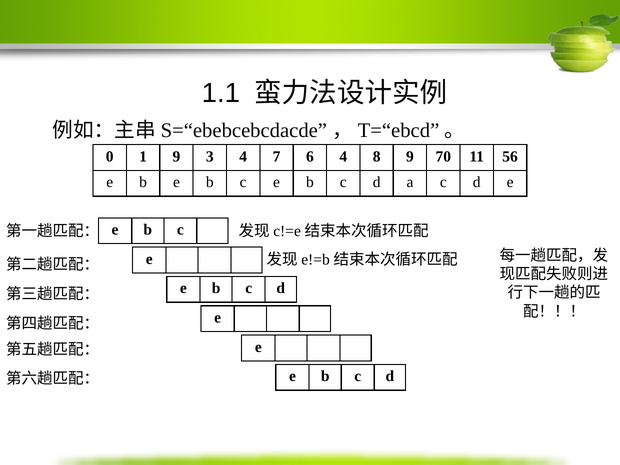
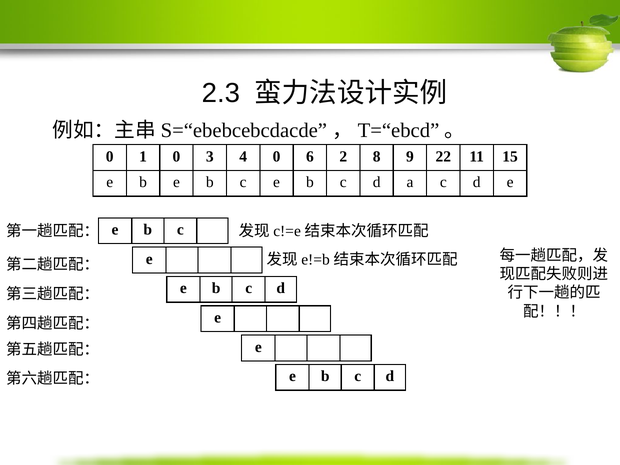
1.1: 1.1 -> 2.3
1 9: 9 -> 0
4 7: 7 -> 0
6 4: 4 -> 2
70: 70 -> 22
56: 56 -> 15
